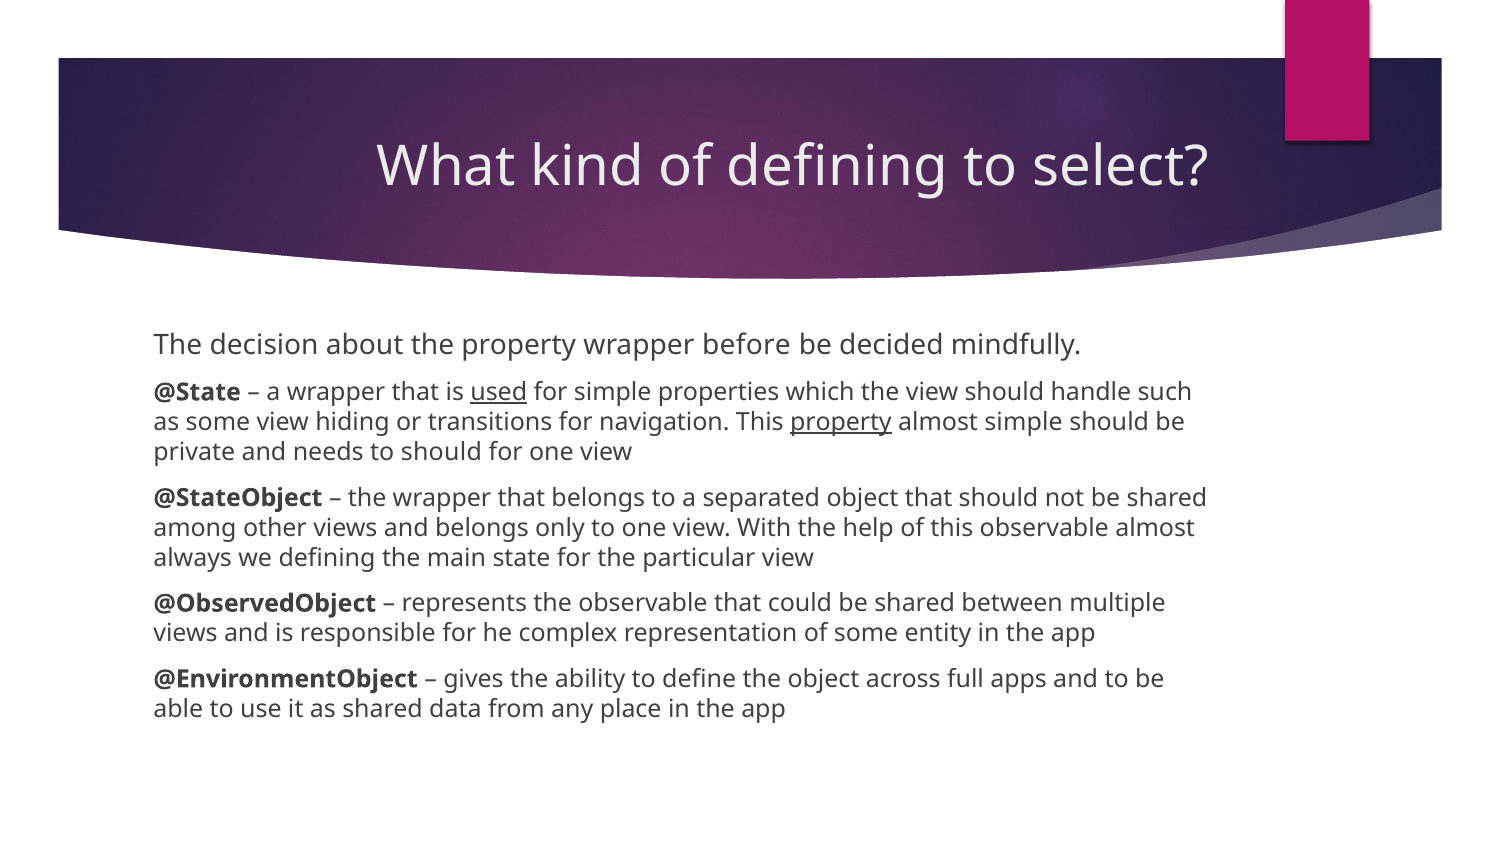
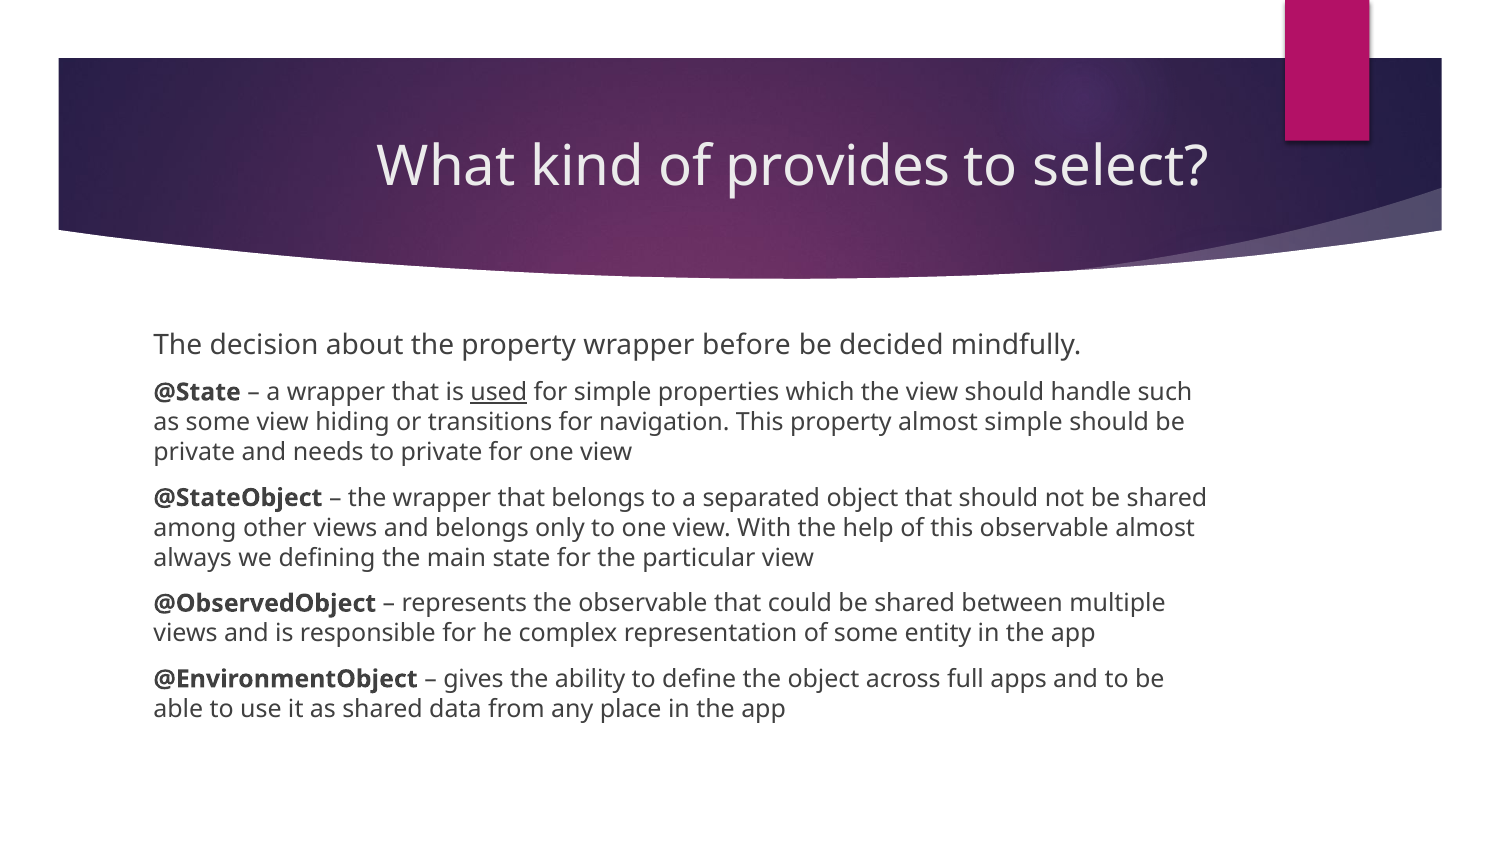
of defining: defining -> provides
property at (841, 422) underline: present -> none
to should: should -> private
